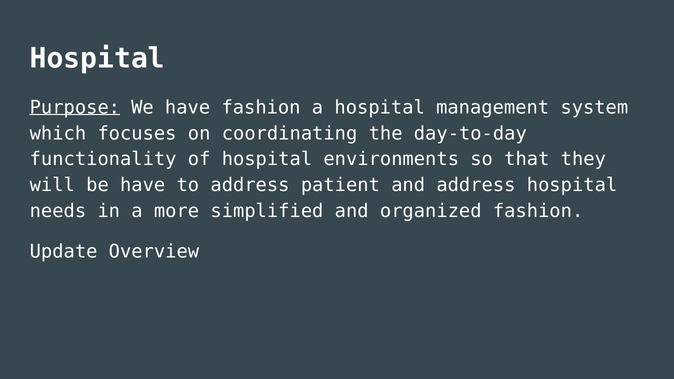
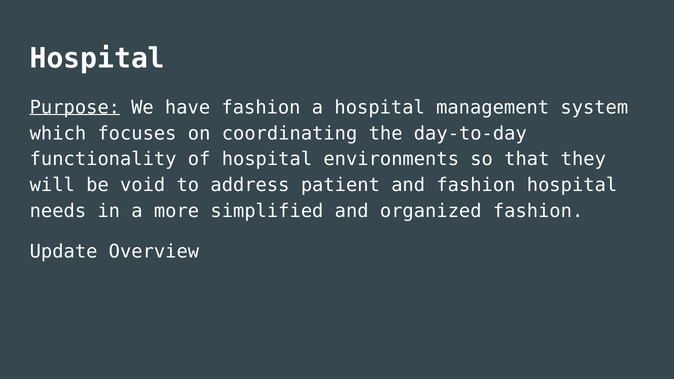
be have: have -> void
and address: address -> fashion
